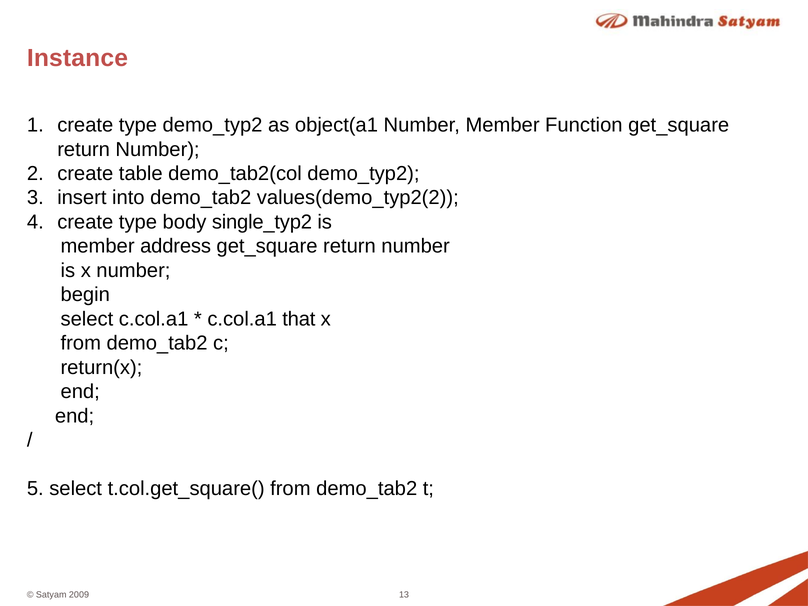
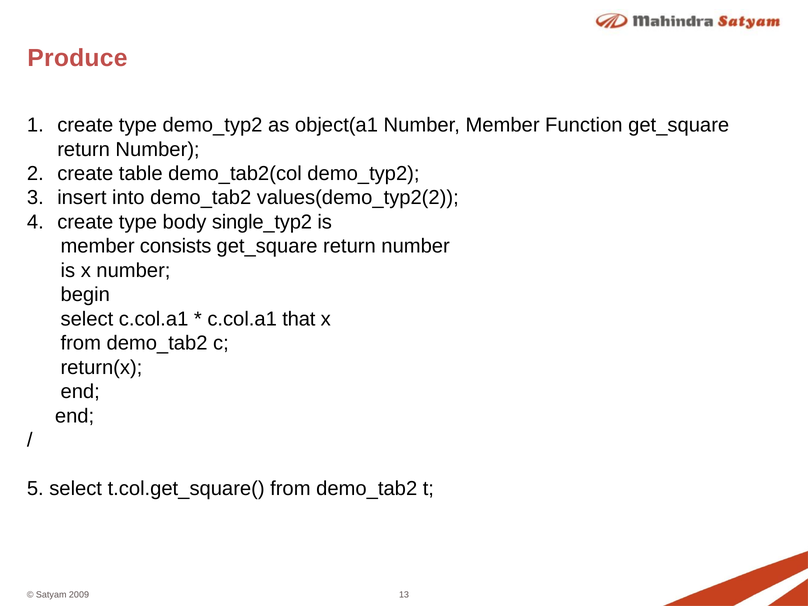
Instance: Instance -> Produce
address: address -> consists
